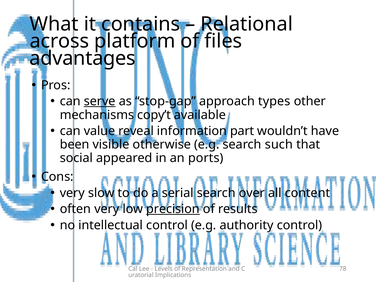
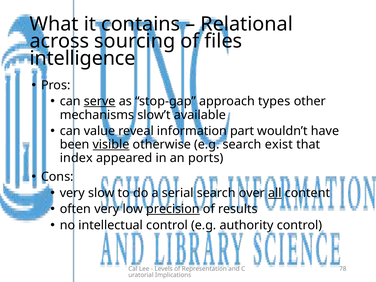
platform: platform -> sourcing
advantages: advantages -> intelligence
copy’t: copy’t -> slow’t
visible underline: none -> present
such: such -> exist
social: social -> index
all underline: none -> present
